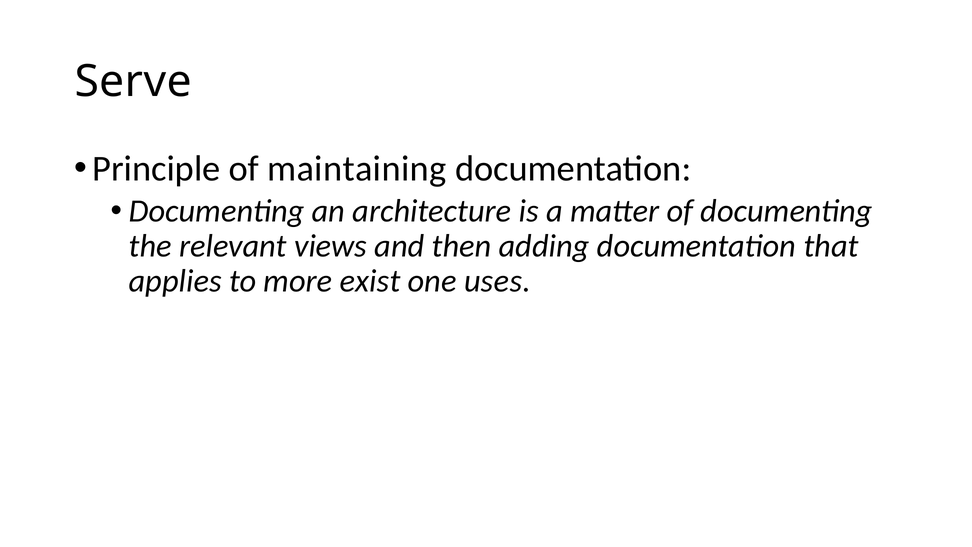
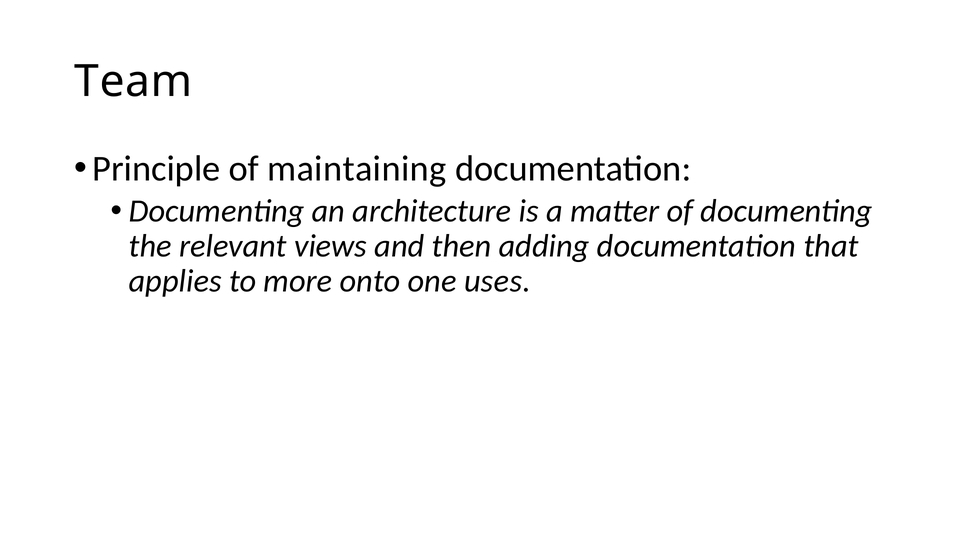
Serve: Serve -> Team
exist: exist -> onto
